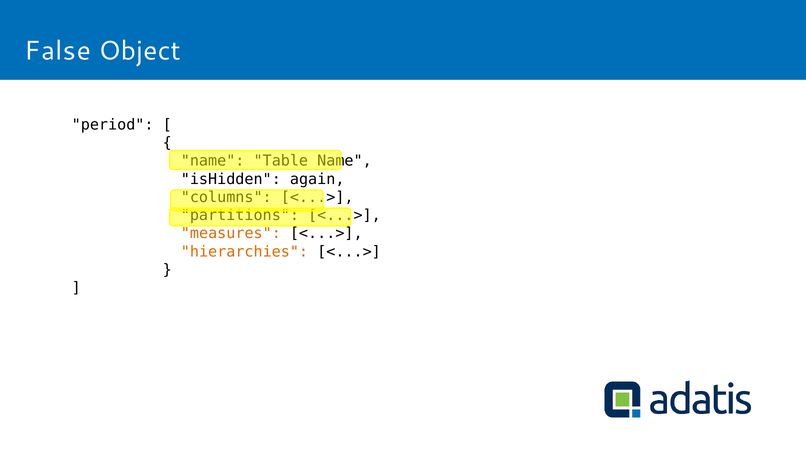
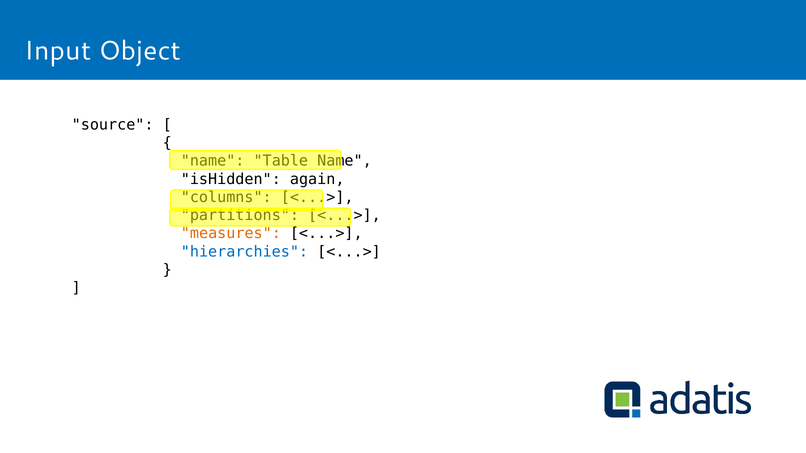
False: False -> Input
period: period -> source
hierarchies colour: orange -> blue
